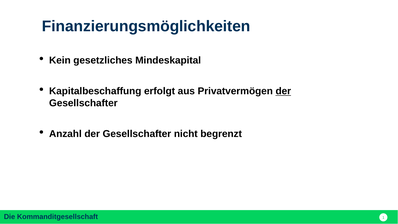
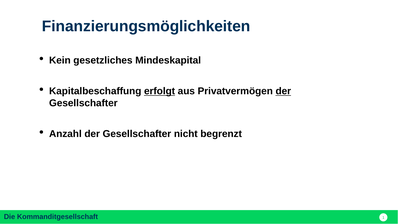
erfolgt underline: none -> present
